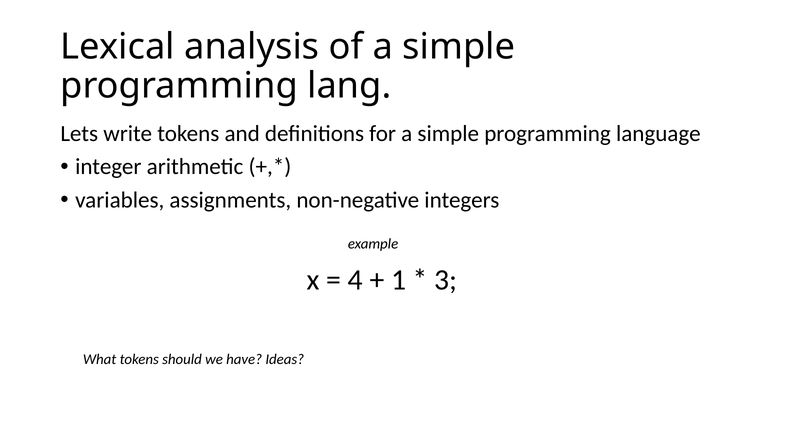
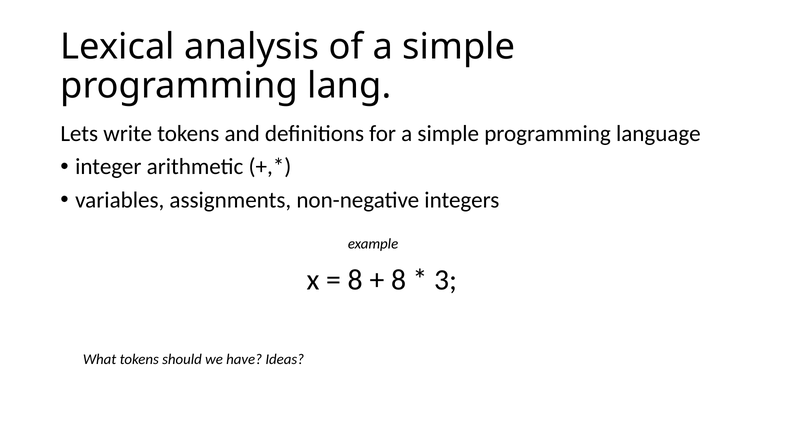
4 at (355, 280): 4 -> 8
1 at (399, 280): 1 -> 8
